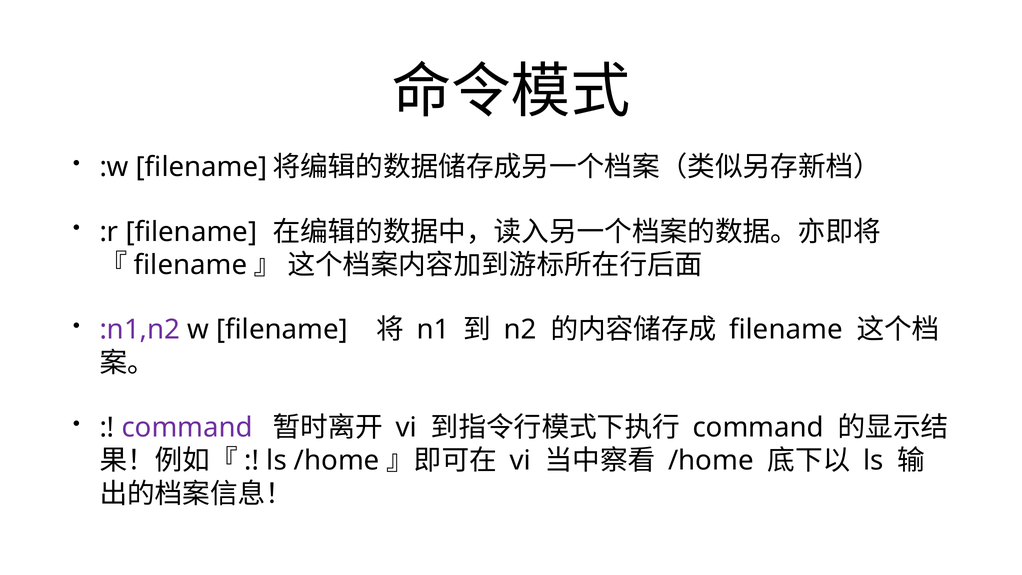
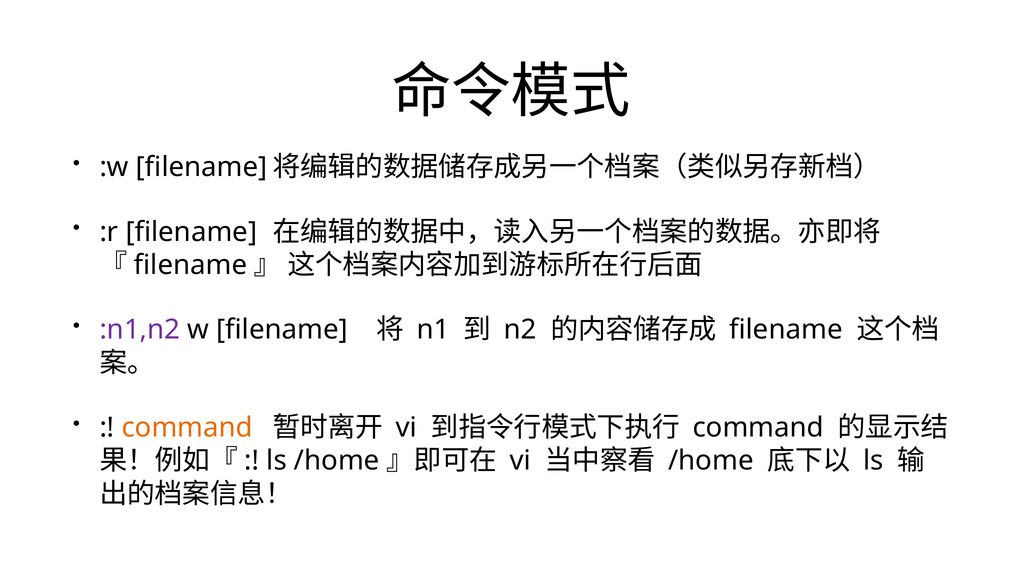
command at (187, 428) colour: purple -> orange
